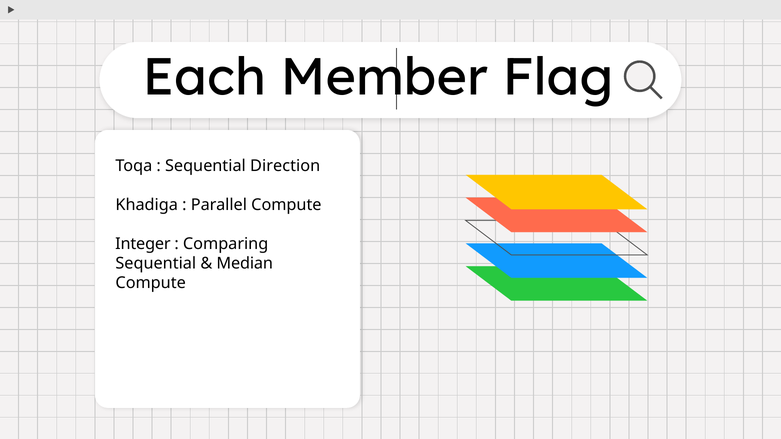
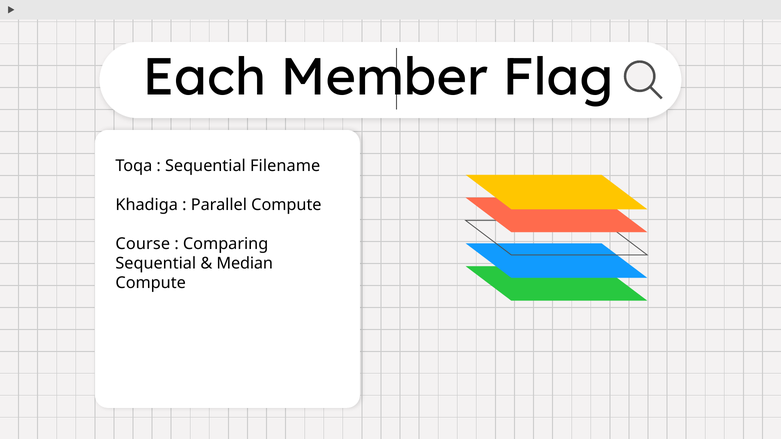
Direction: Direction -> Filename
Integer: Integer -> Course
